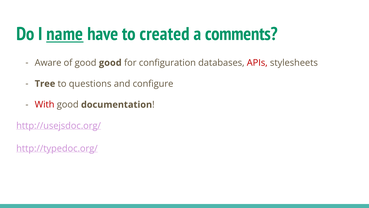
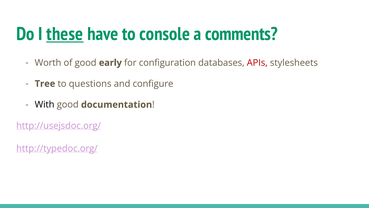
name: name -> these
created: created -> console
Aware: Aware -> Worth
good good: good -> early
With colour: red -> black
